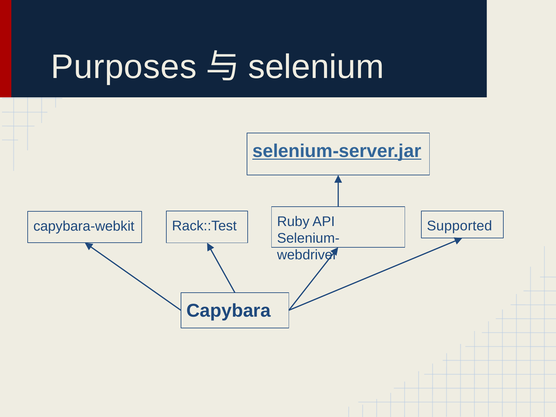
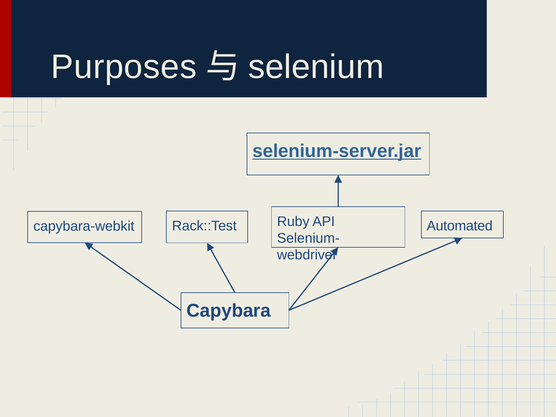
Supported: Supported -> Automated
